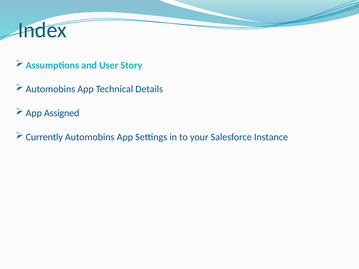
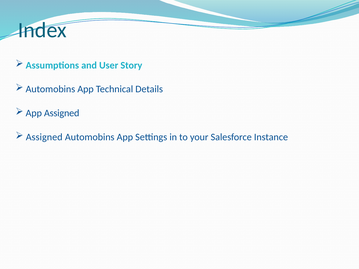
Currently at (44, 137): Currently -> Assigned
